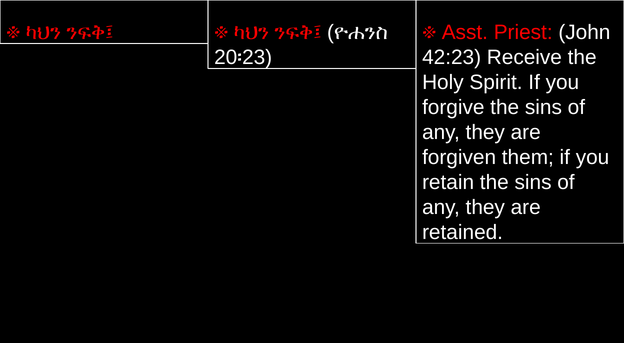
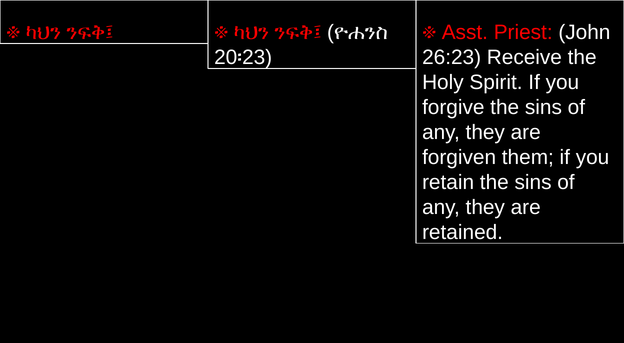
42:23: 42:23 -> 26:23
